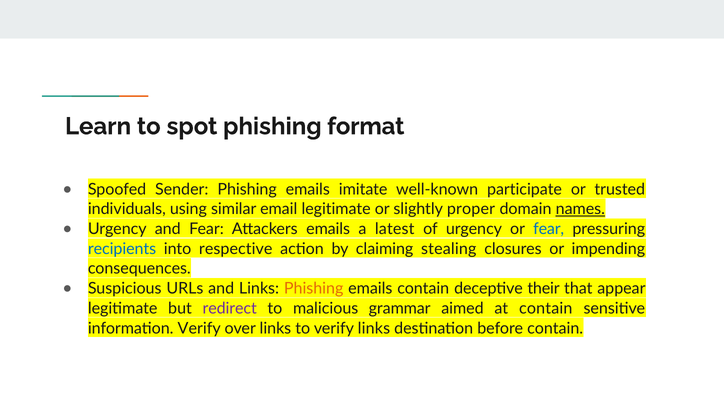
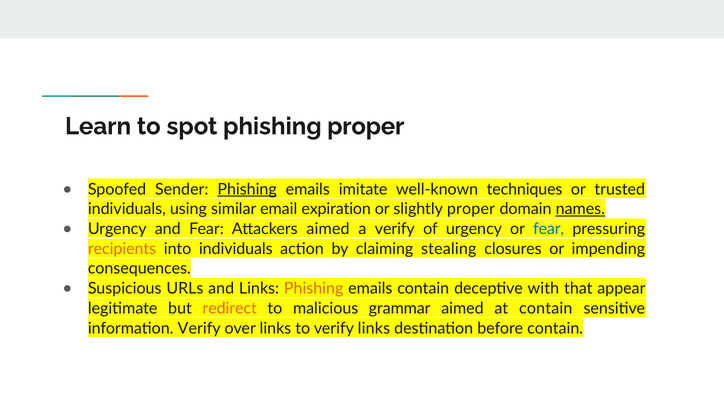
phishing format: format -> proper
Phishing at (247, 189) underline: none -> present
participate: participate -> techniques
email legitimate: legitimate -> expiration
Attackers emails: emails -> aimed
a latest: latest -> verify
recipients colour: blue -> orange
into respective: respective -> individuals
their: their -> with
redirect colour: purple -> orange
